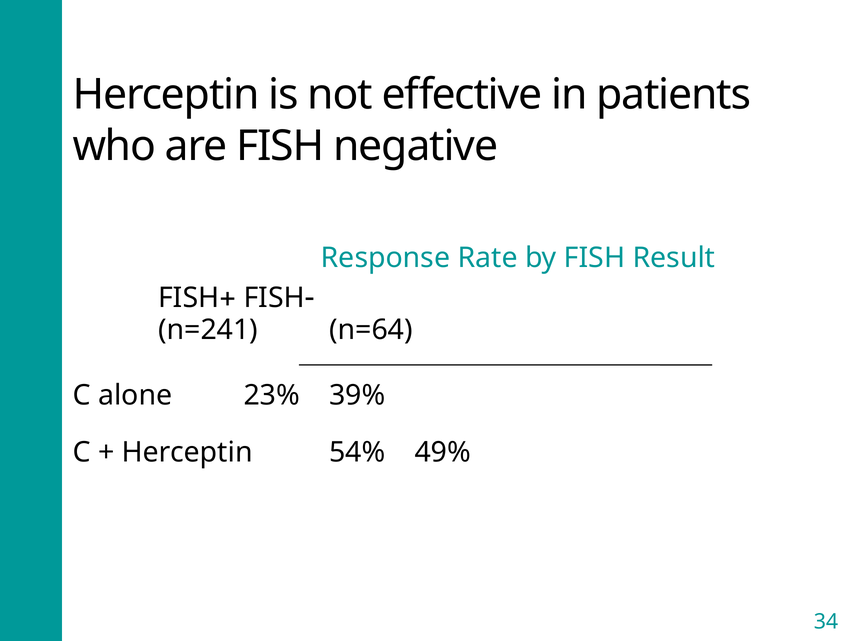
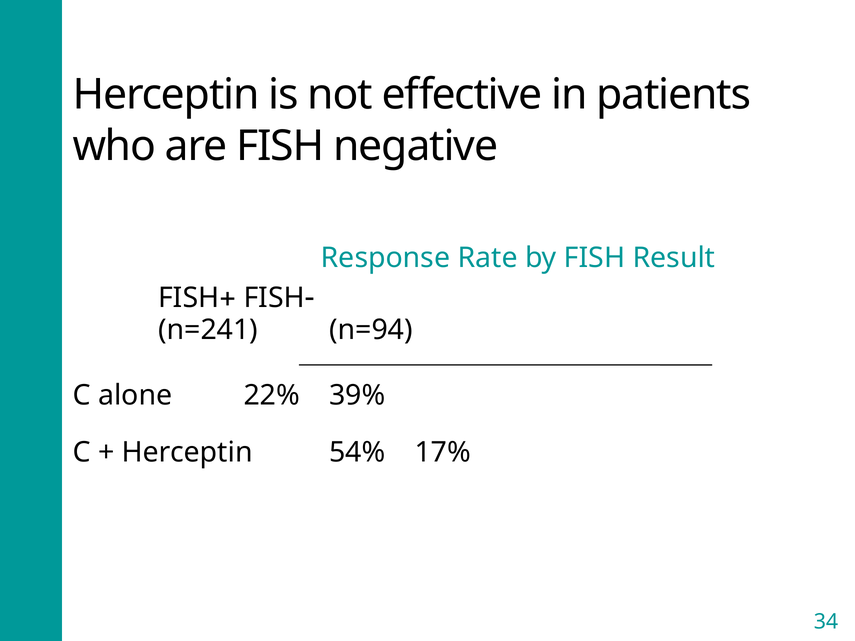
n=64: n=64 -> n=94
23%: 23% -> 22%
49%: 49% -> 17%
